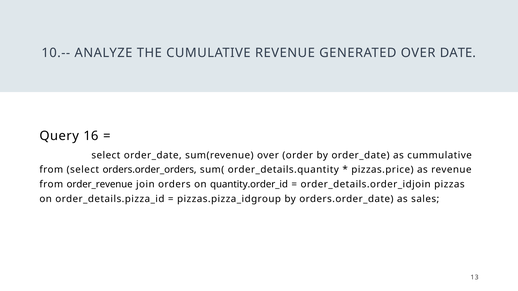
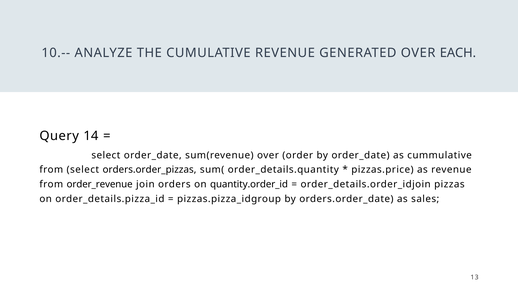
DATE: DATE -> EACH
16: 16 -> 14
orders.order_orders: orders.order_orders -> orders.order_pizzas
